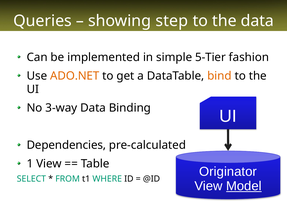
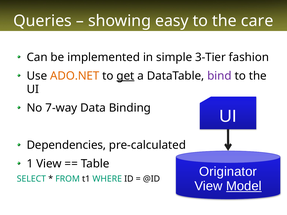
step: step -> easy
the data: data -> care
5-Tier: 5-Tier -> 3-Tier
get underline: none -> present
bind colour: orange -> purple
3-way: 3-way -> 7-way
